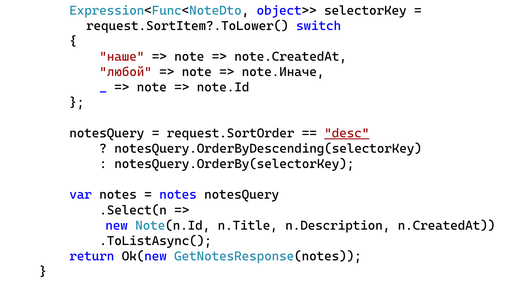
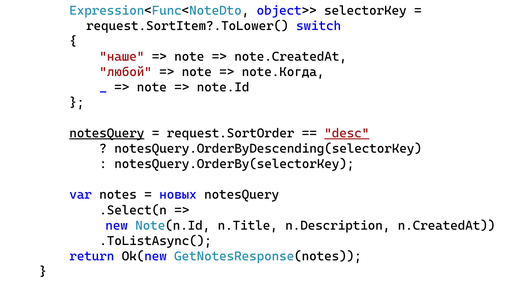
note.Иначе: note.Иначе -> note.Когда
notesQuery at (107, 133) underline: none -> present
notes at (178, 195): notes -> новых
